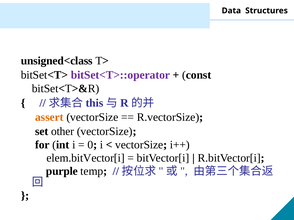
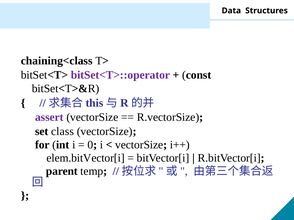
unsigned<class: unsigned<class -> chaining<class
assert colour: orange -> purple
other: other -> class
purple: purple -> parent
